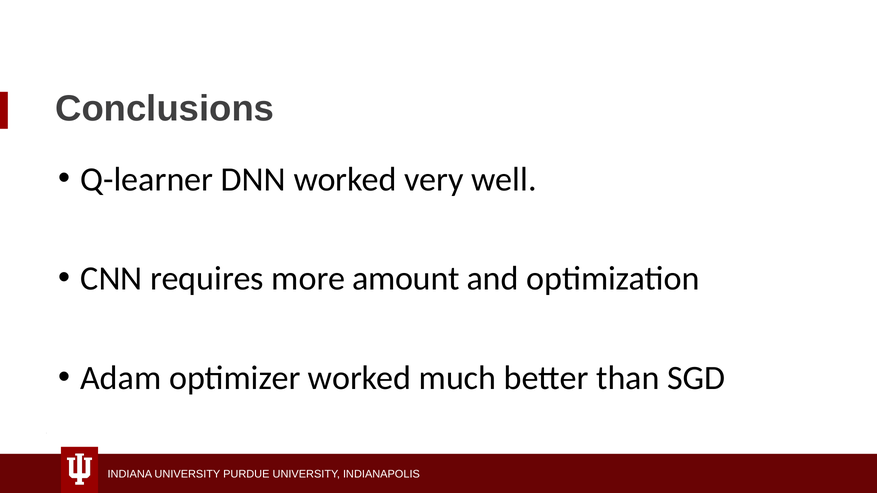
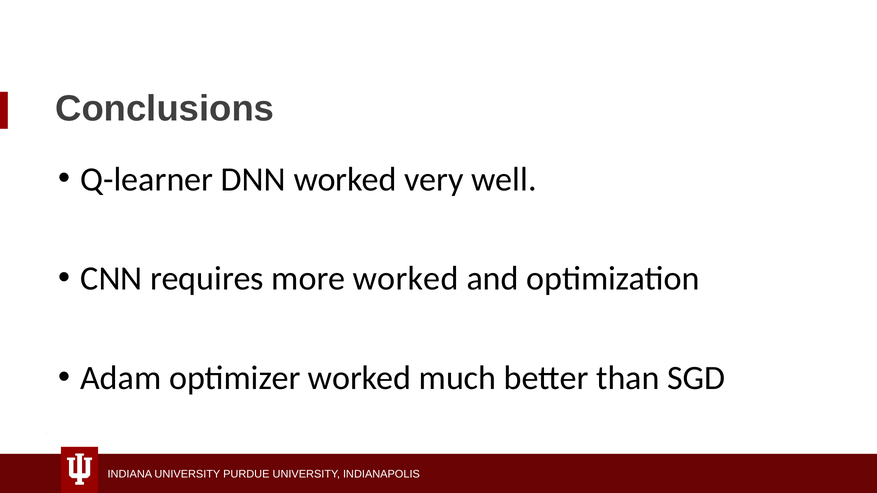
more amount: amount -> worked
